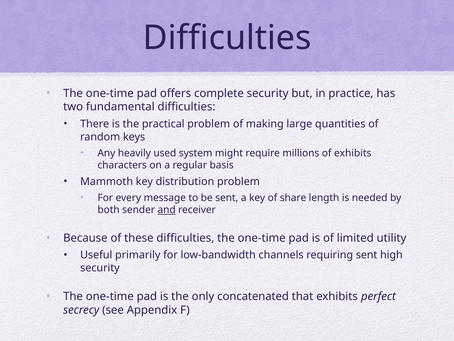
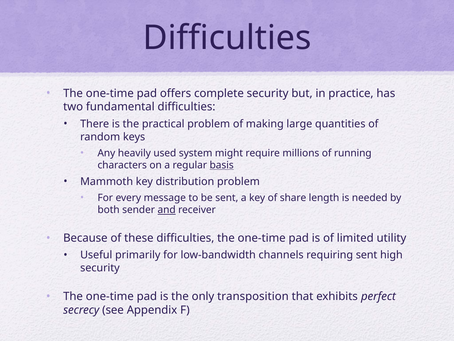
of exhibits: exhibits -> running
basis underline: none -> present
concatenated: concatenated -> transposition
